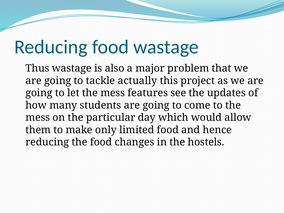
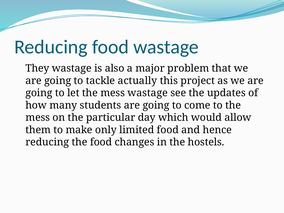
Thus: Thus -> They
mess features: features -> wastage
